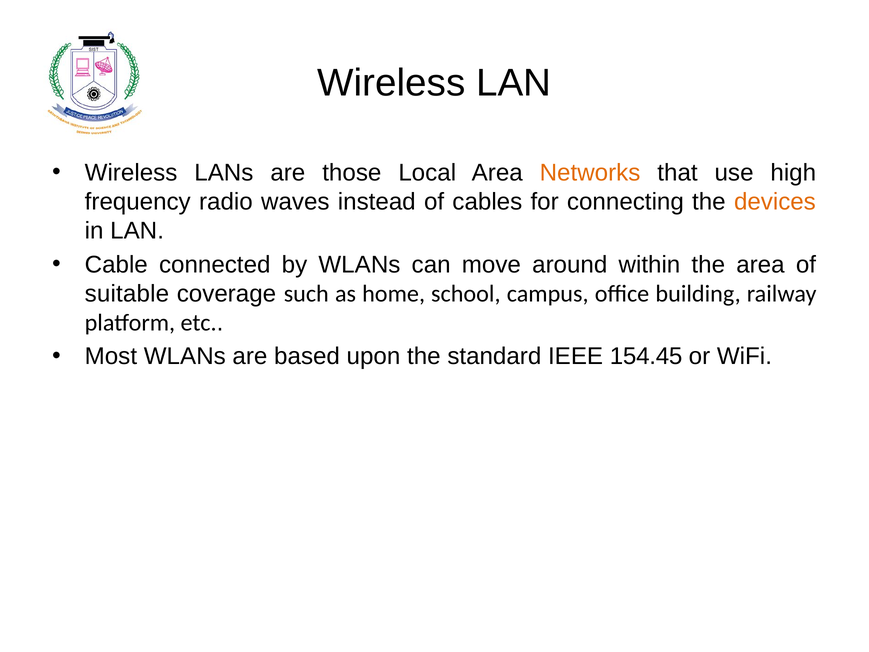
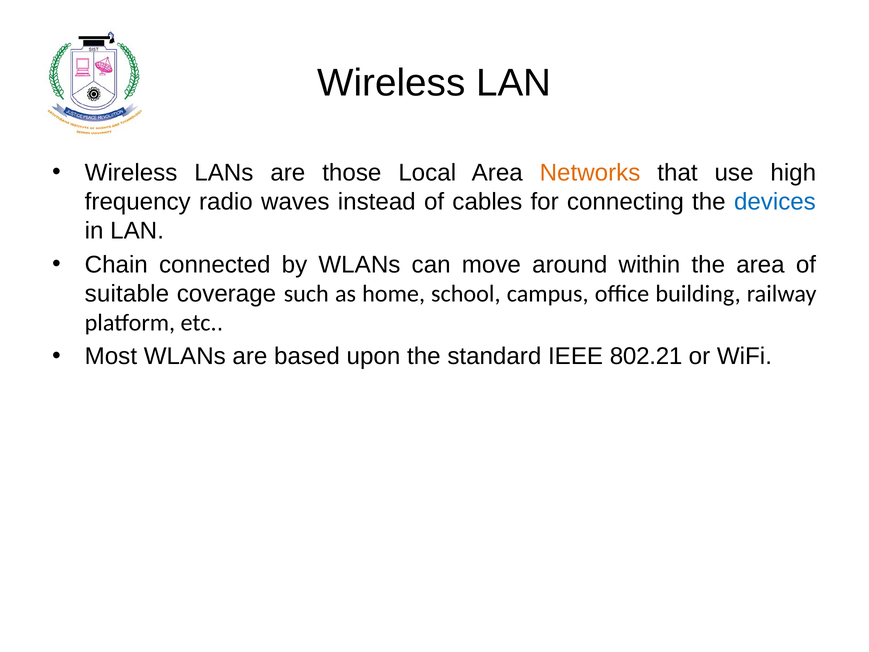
devices colour: orange -> blue
Cable: Cable -> Chain
154.45: 154.45 -> 802.21
